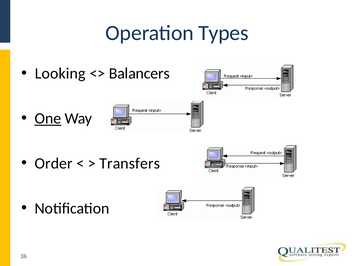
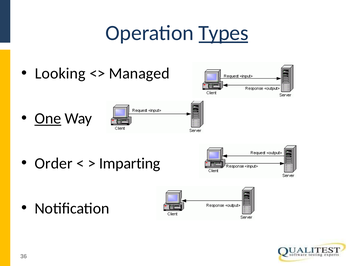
Types underline: none -> present
Balancers: Balancers -> Managed
Transfers: Transfers -> Imparting
